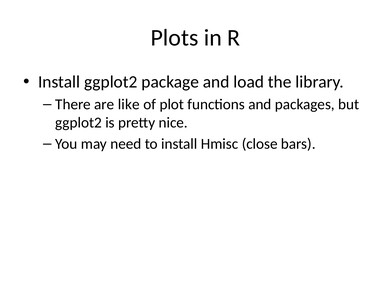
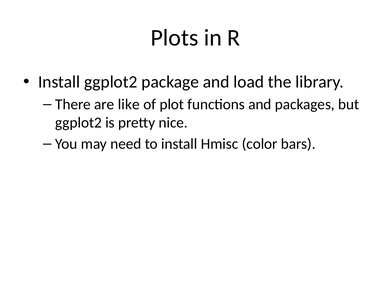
close: close -> color
